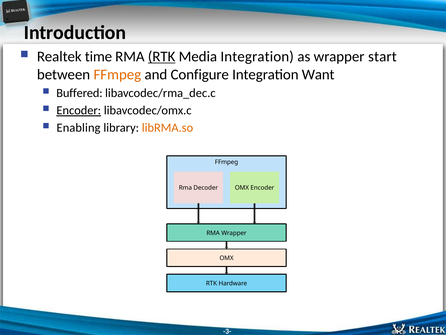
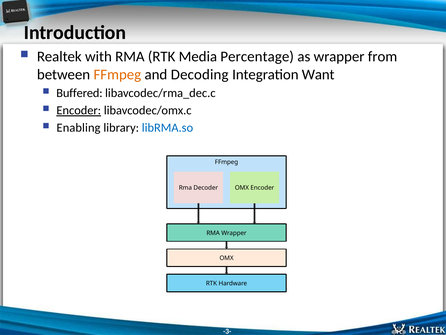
time: time -> with
RTK at (162, 57) underline: present -> none
Media Integration: Integration -> Percentage
start: start -> from
Configure: Configure -> Decoding
libRMA.so colour: orange -> blue
